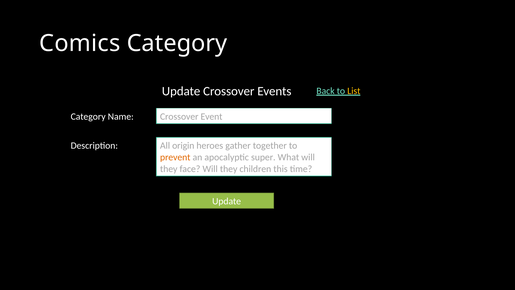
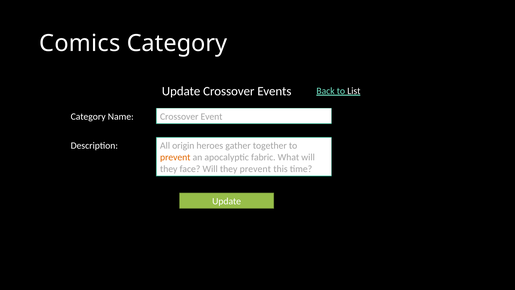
List colour: yellow -> white
super: super -> fabric
they children: children -> prevent
